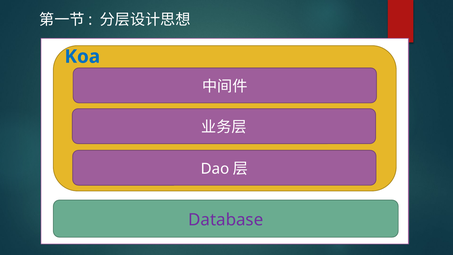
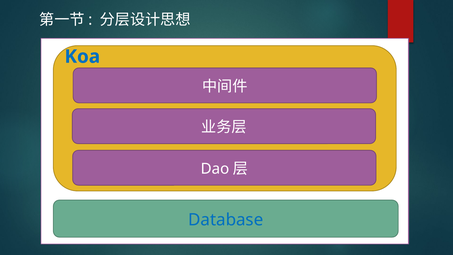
Database colour: purple -> blue
